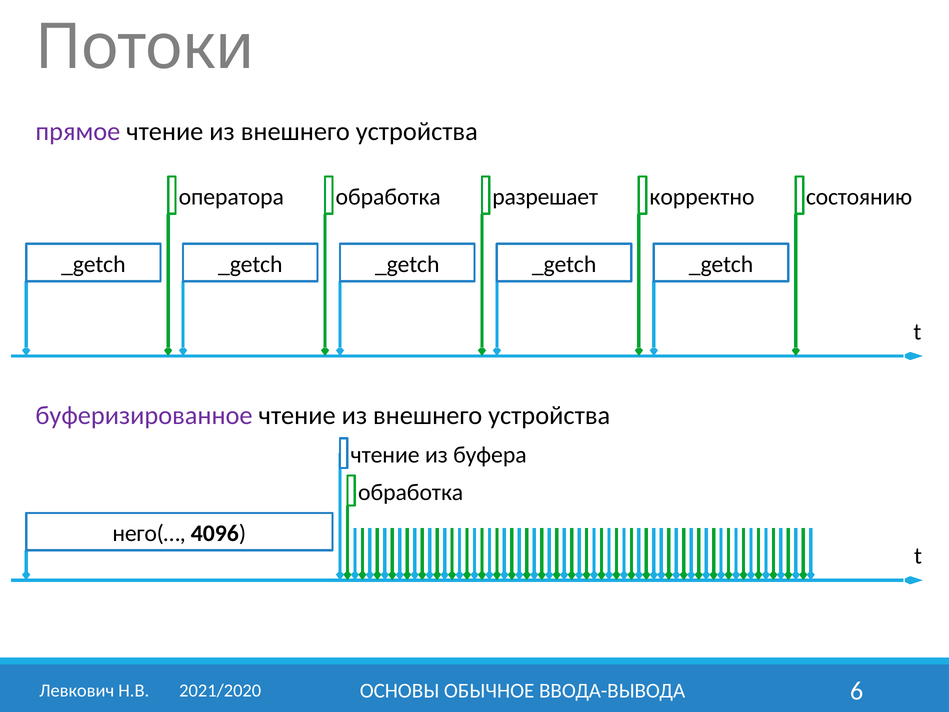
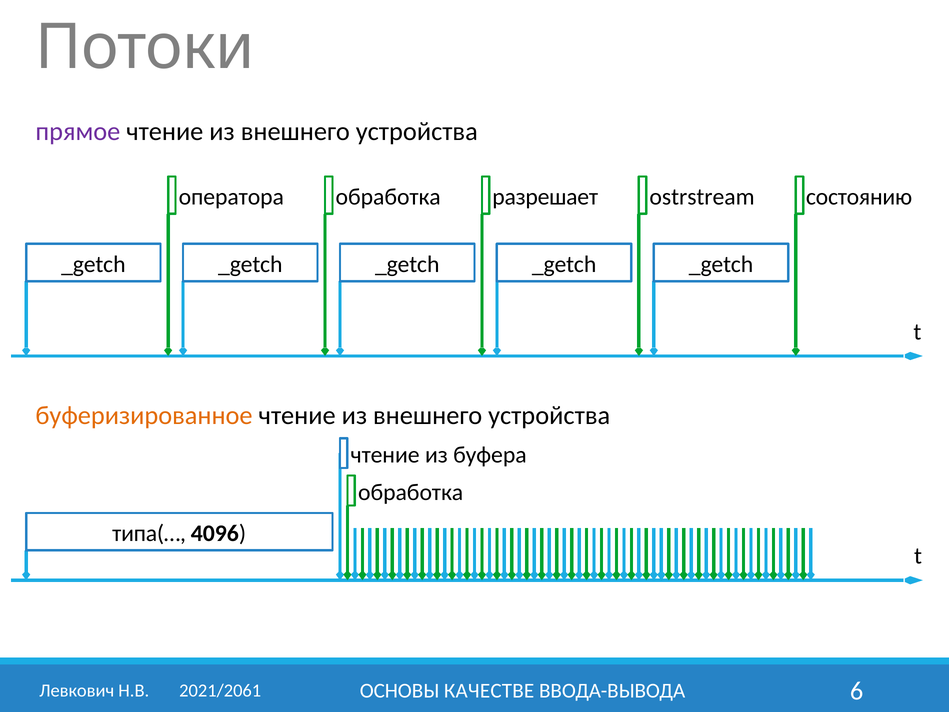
корректно: корректно -> ostrstream
буферизированное colour: purple -> orange
него(…: него(… -> типа(…
ОБЫЧНОЕ: ОБЫЧНОЕ -> КАЧЕСТВЕ
2021/2020: 2021/2020 -> 2021/2061
